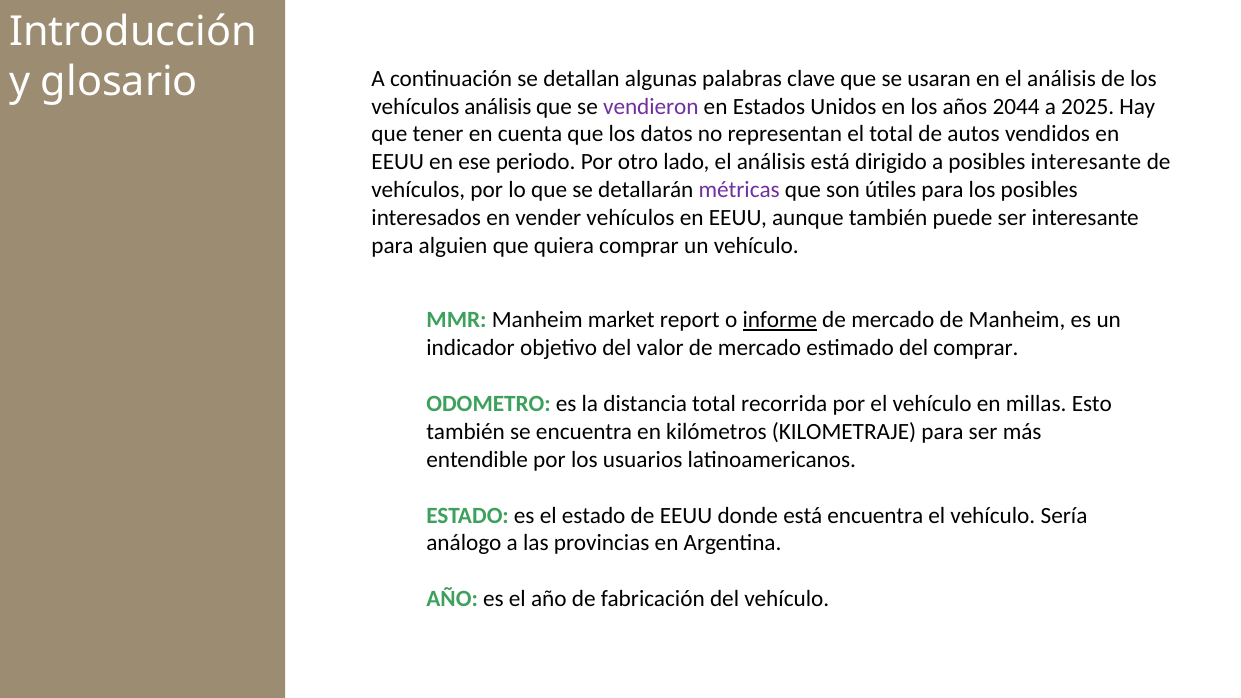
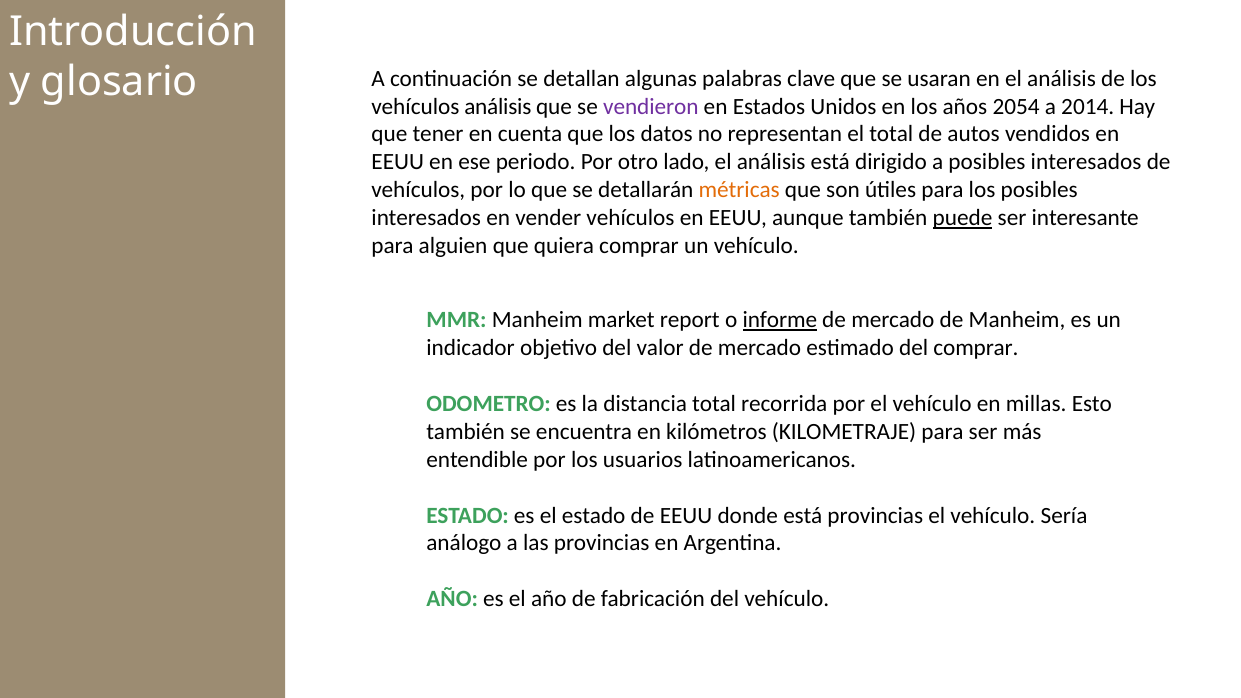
2044: 2044 -> 2054
2025: 2025 -> 2014
a posibles interesante: interesante -> interesados
métricas colour: purple -> orange
puede underline: none -> present
está encuentra: encuentra -> provincias
